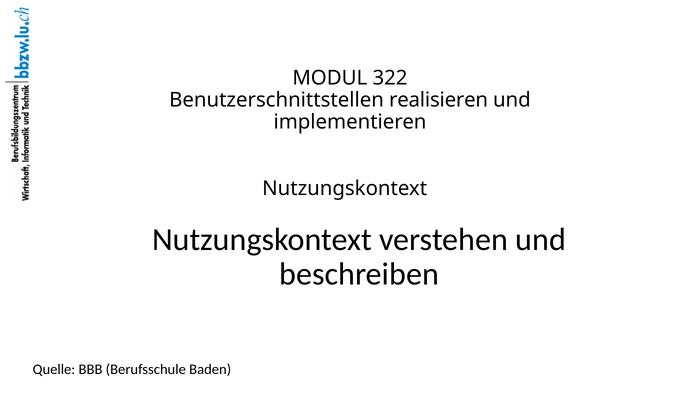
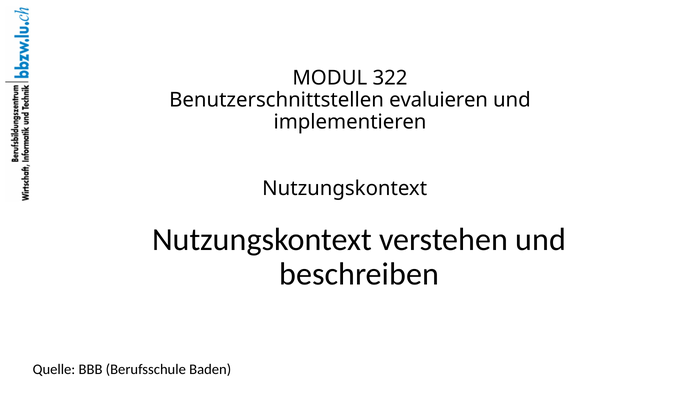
realisieren: realisieren -> evaluieren
